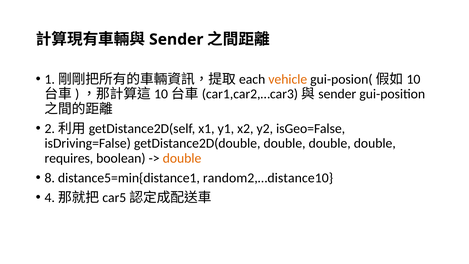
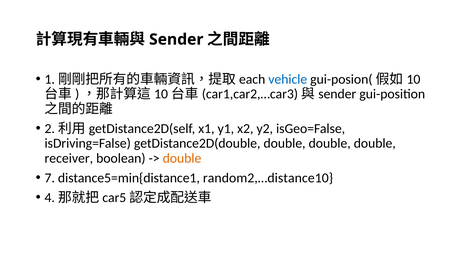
vehicle colour: orange -> blue
requires: requires -> receiver
8: 8 -> 7
